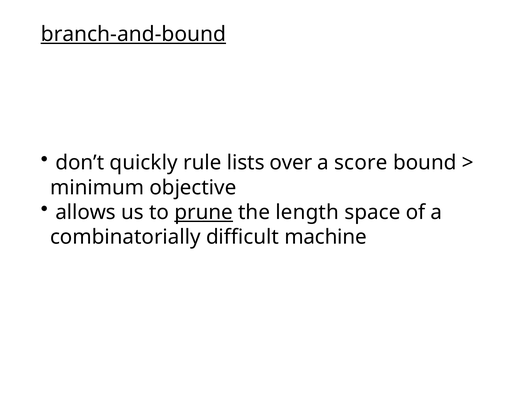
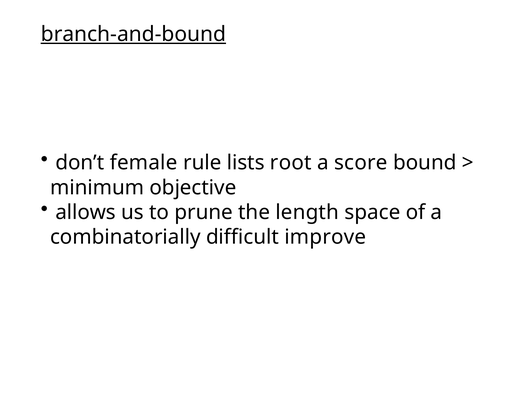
quickly: quickly -> female
over: over -> root
prune underline: present -> none
machine: machine -> improve
